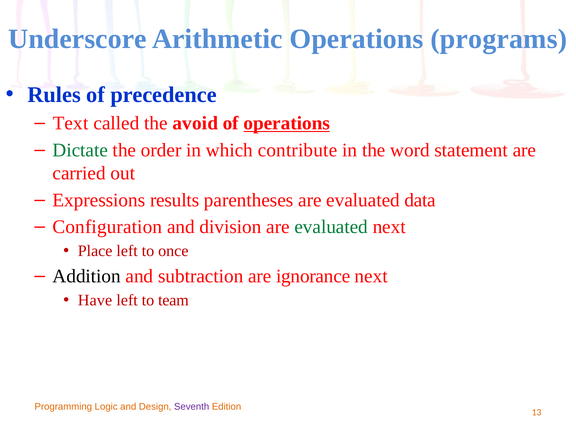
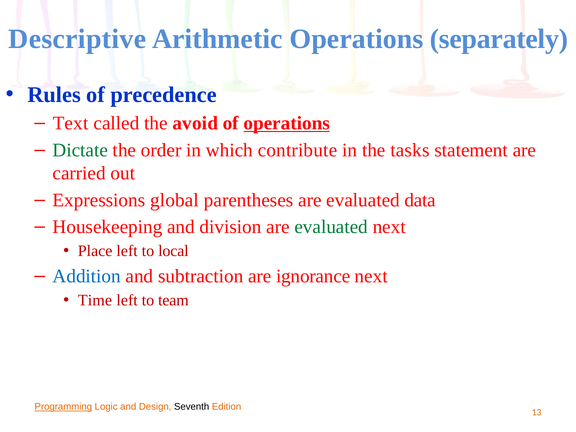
Underscore: Underscore -> Descriptive
programs: programs -> separately
word: word -> tasks
results: results -> global
Configuration: Configuration -> Housekeeping
once: once -> local
Addition colour: black -> blue
Have: Have -> Time
Programming underline: none -> present
Seventh colour: purple -> black
